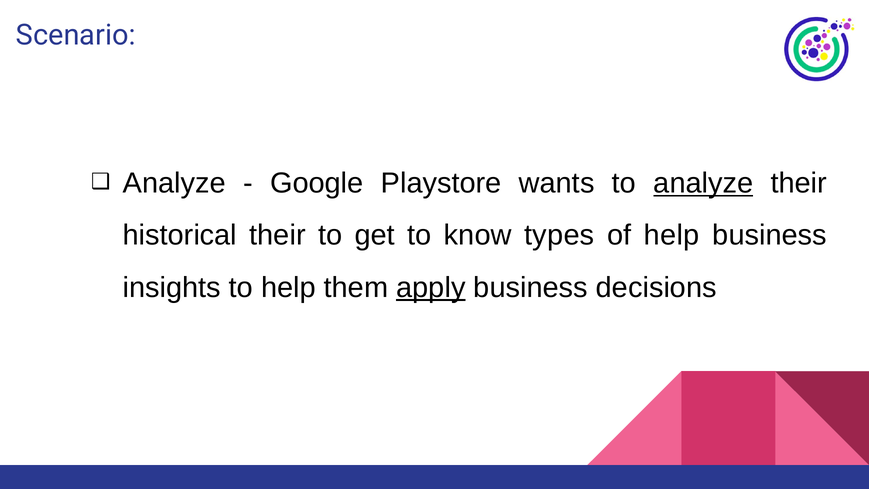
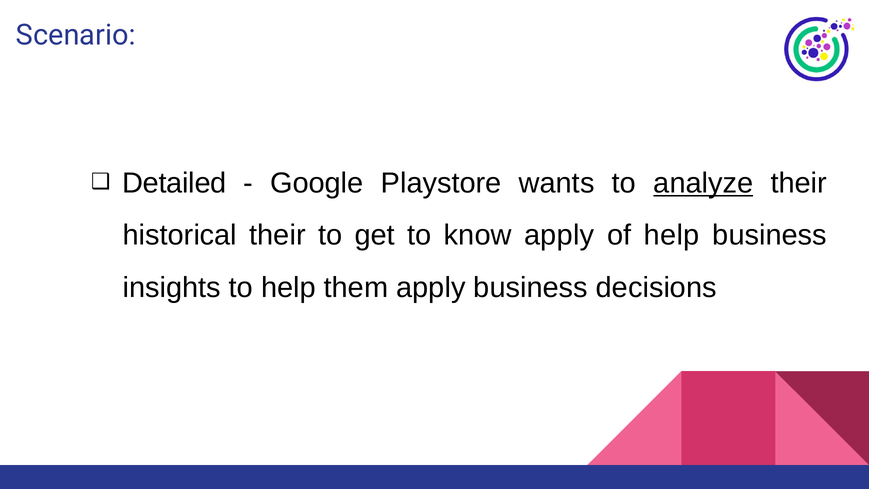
Analyze at (174, 183): Analyze -> Detailed
know types: types -> apply
apply at (431, 287) underline: present -> none
